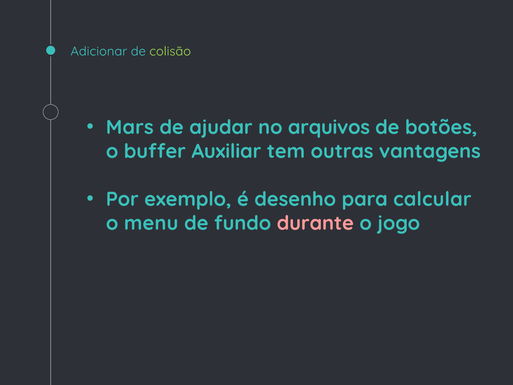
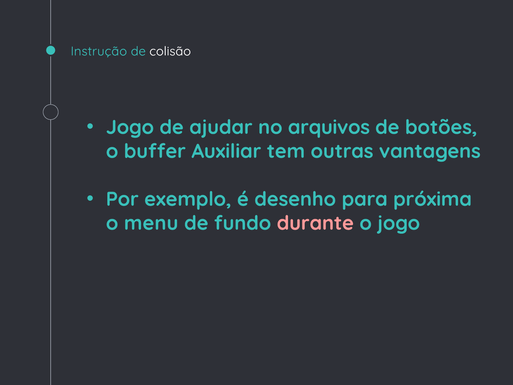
Adicionar: Adicionar -> Instrução
colisão colour: light green -> white
Mars at (130, 127): Mars -> Jogo
calcular: calcular -> próxima
